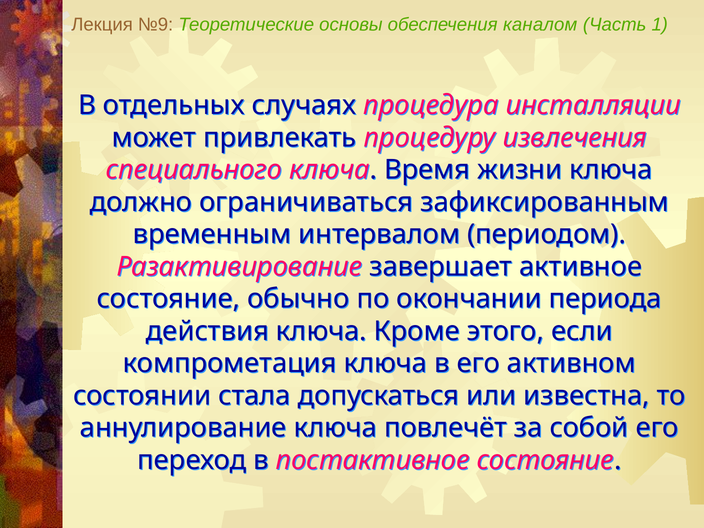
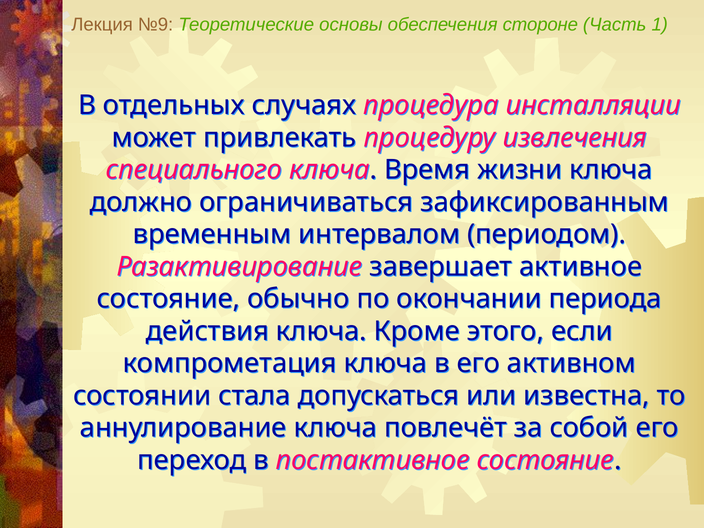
каналом: каналом -> стороне
